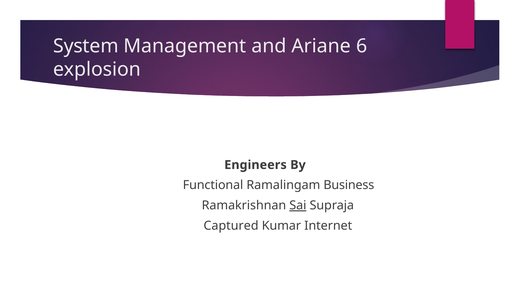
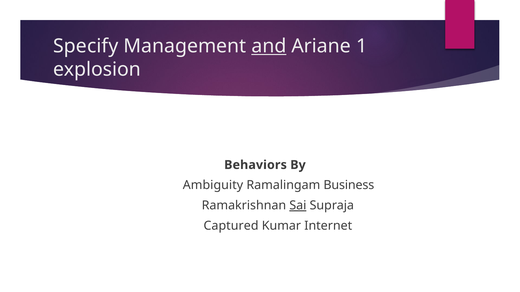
System: System -> Specify
and underline: none -> present
6: 6 -> 1
Engineers: Engineers -> Behaviors
Functional: Functional -> Ambiguity
